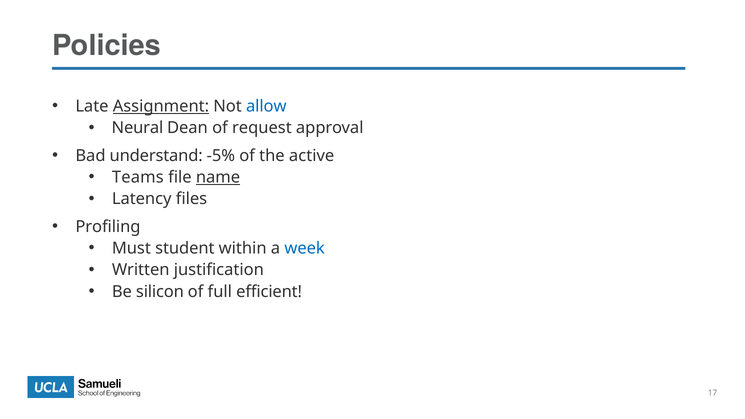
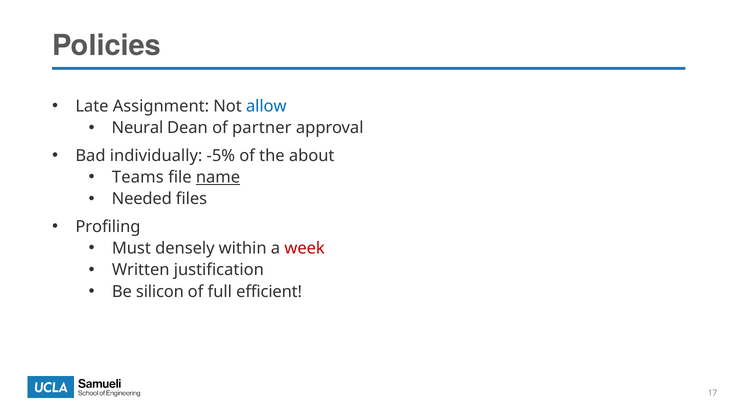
Assignment underline: present -> none
request: request -> partner
understand: understand -> individually
active: active -> about
Latency: Latency -> Needed
student: student -> densely
week colour: blue -> red
